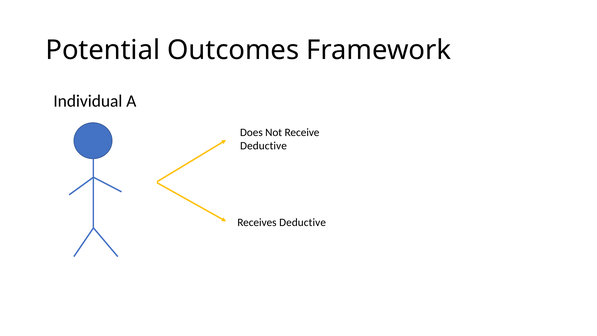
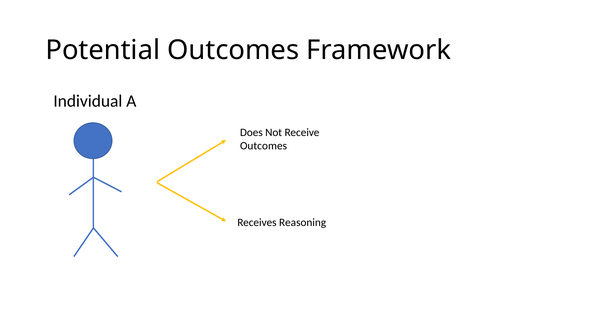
Deductive at (263, 146): Deductive -> Outcomes
Receives Deductive: Deductive -> Reasoning
